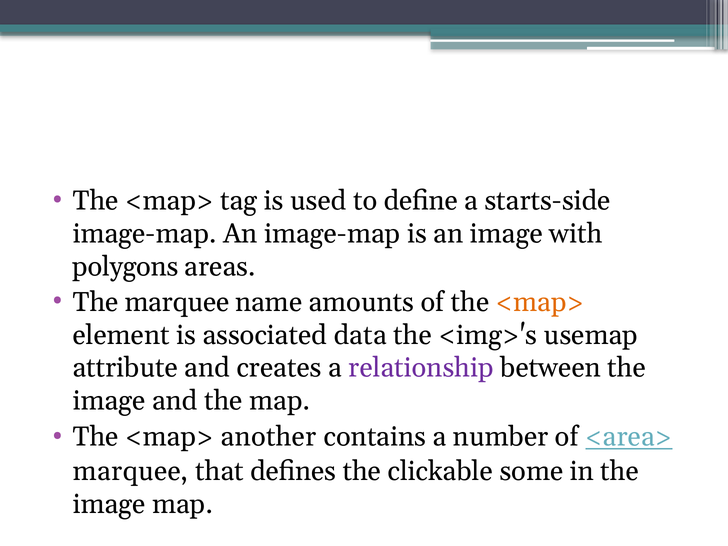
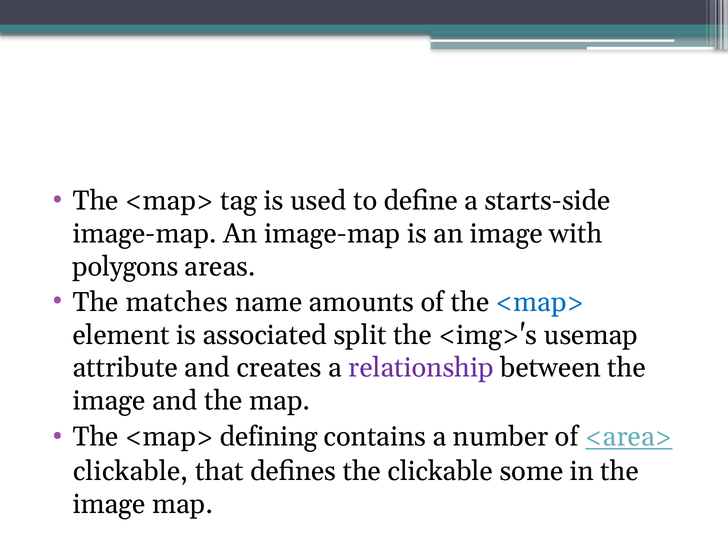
The marquee: marquee -> matches
<map> at (540, 302) colour: orange -> blue
data: data -> split
another: another -> defining
marquee at (131, 471): marquee -> clickable
